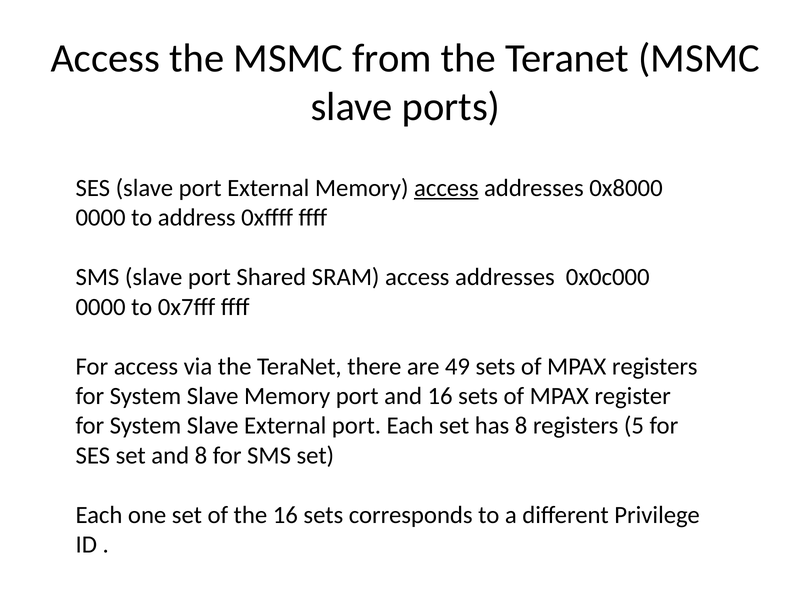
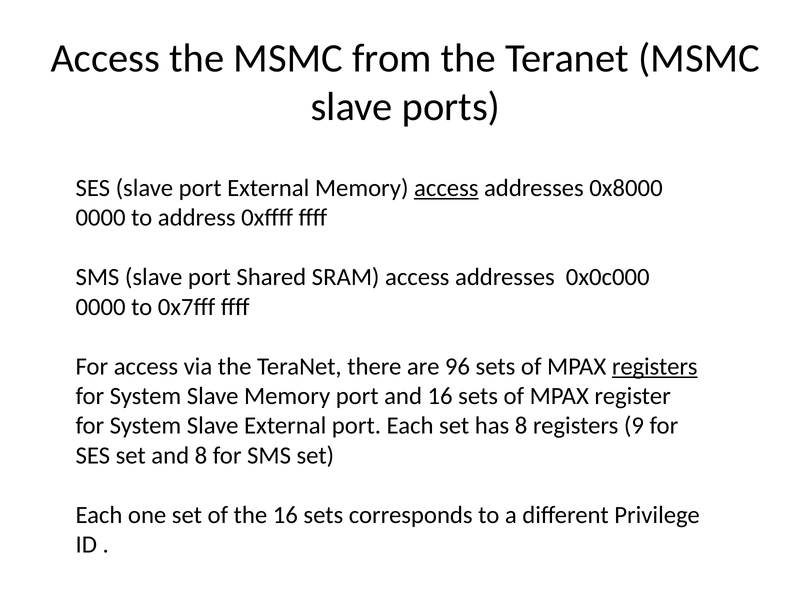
49: 49 -> 96
registers at (655, 367) underline: none -> present
5: 5 -> 9
